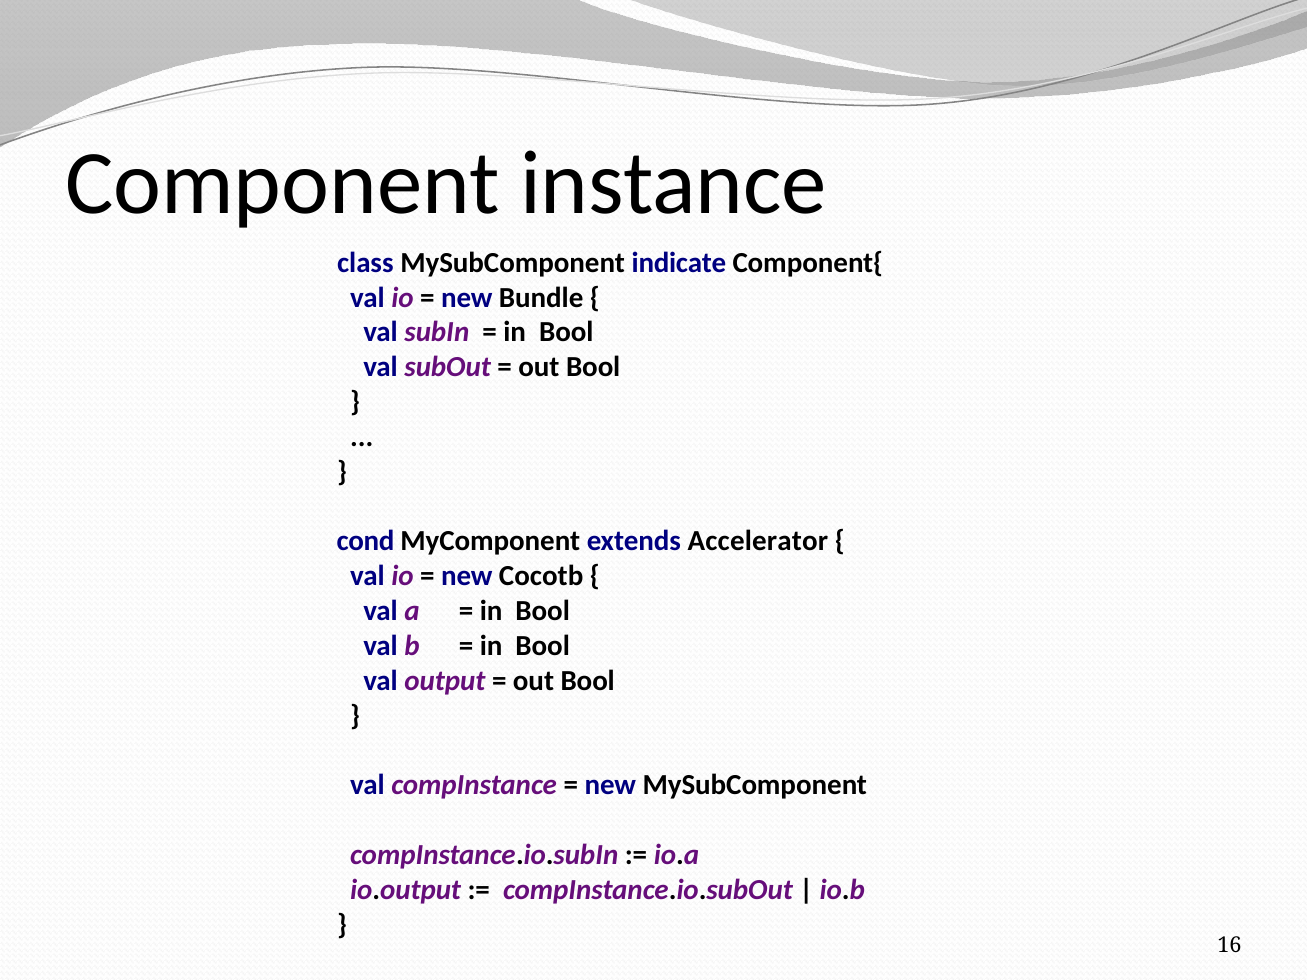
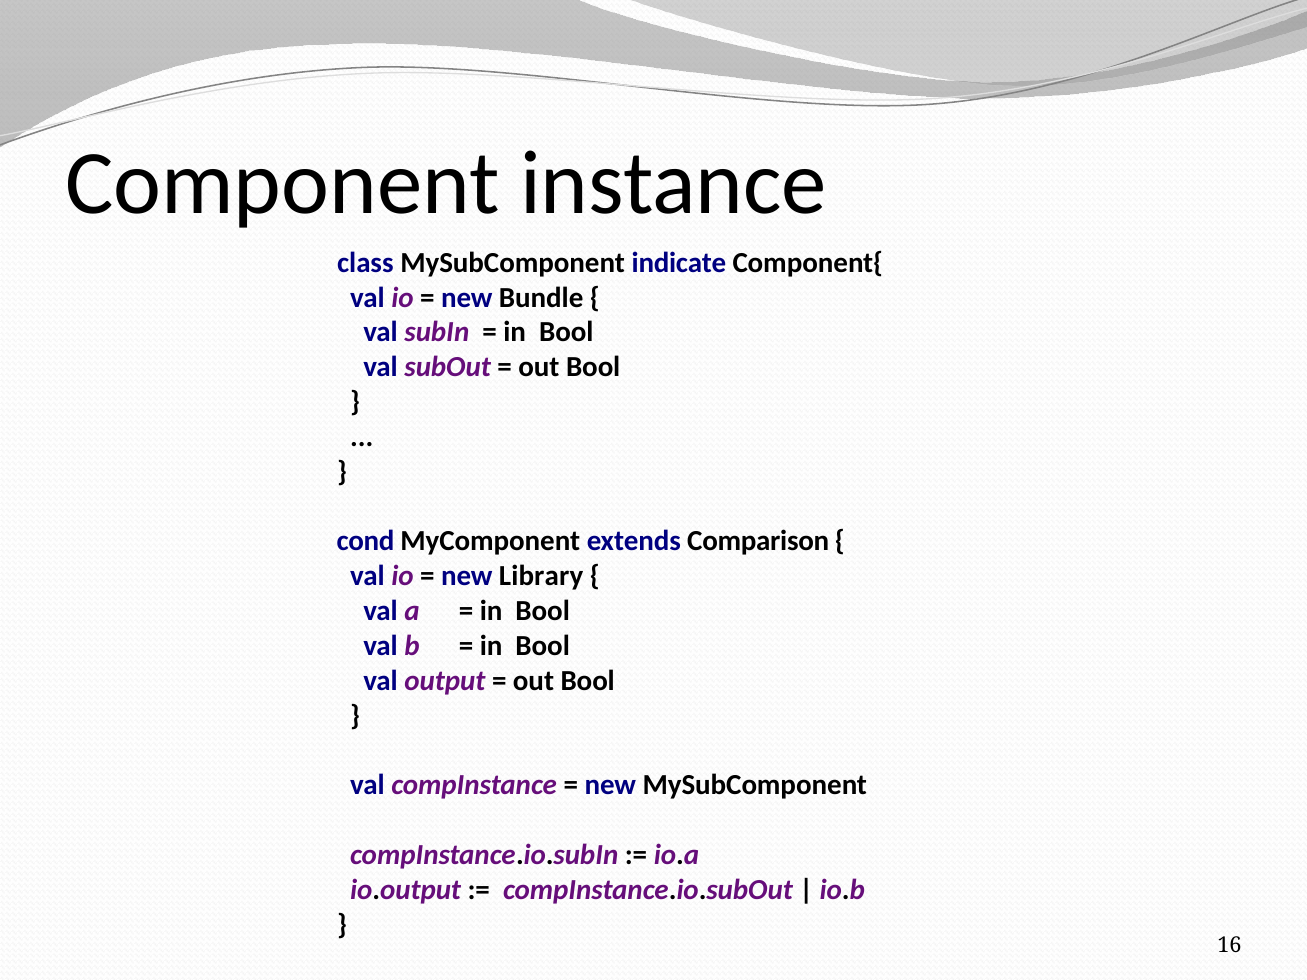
Accelerator: Accelerator -> Comparison
Cocotb: Cocotb -> Library
